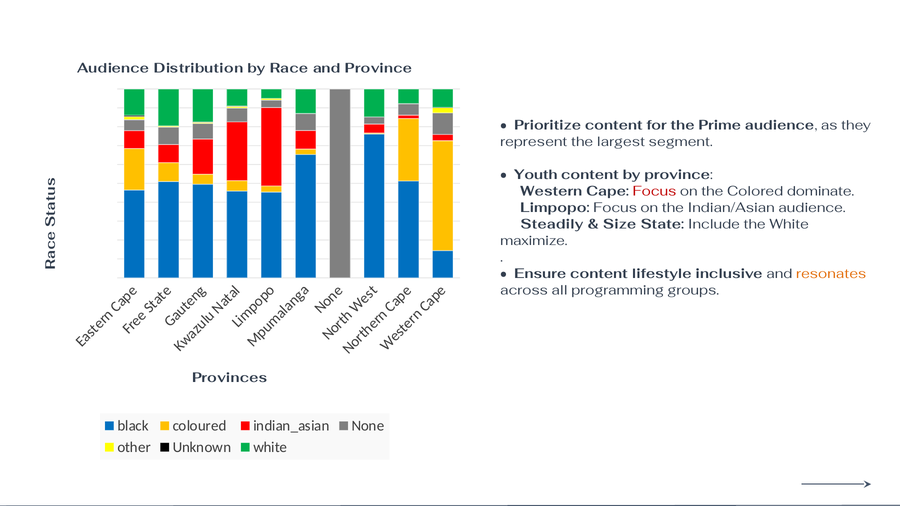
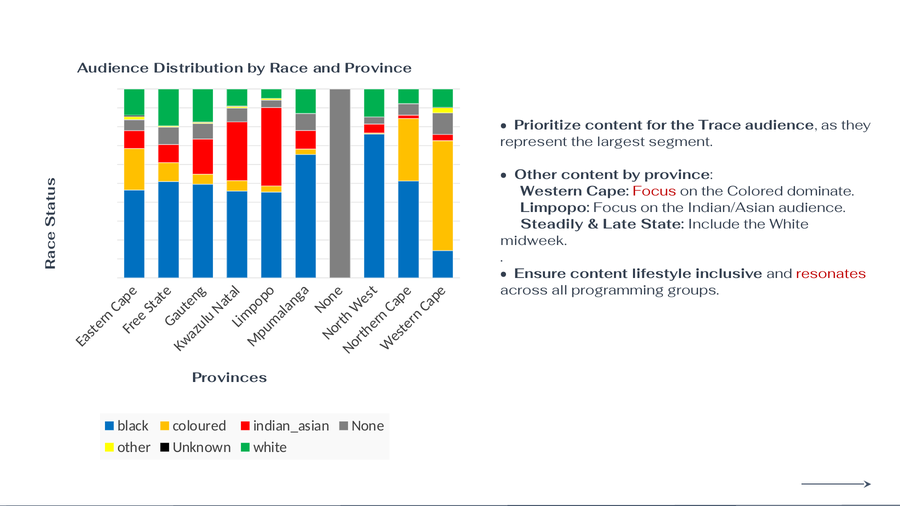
Prime: Prime -> Trace
Youth at (536, 175): Youth -> Other
Size: Size -> Late
maximize: maximize -> midweek
resonates colour: orange -> red
